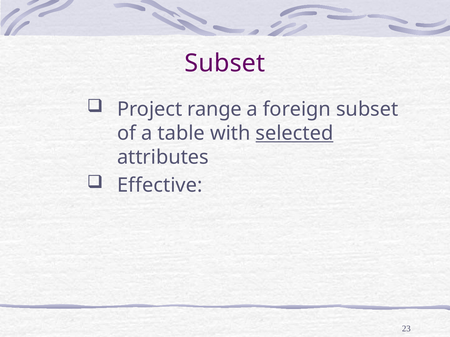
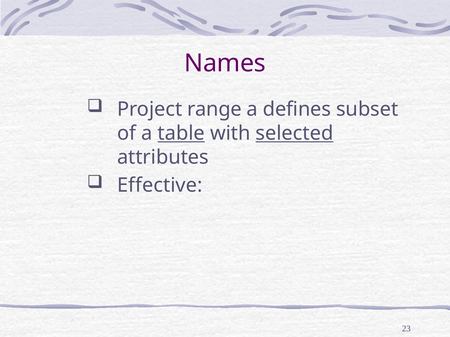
Subset at (225, 63): Subset -> Names
foreign: foreign -> defines
table underline: none -> present
